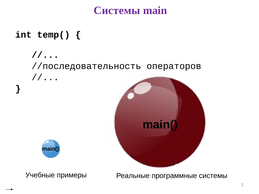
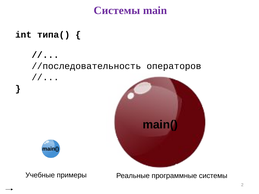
temp(: temp( -> типа(
